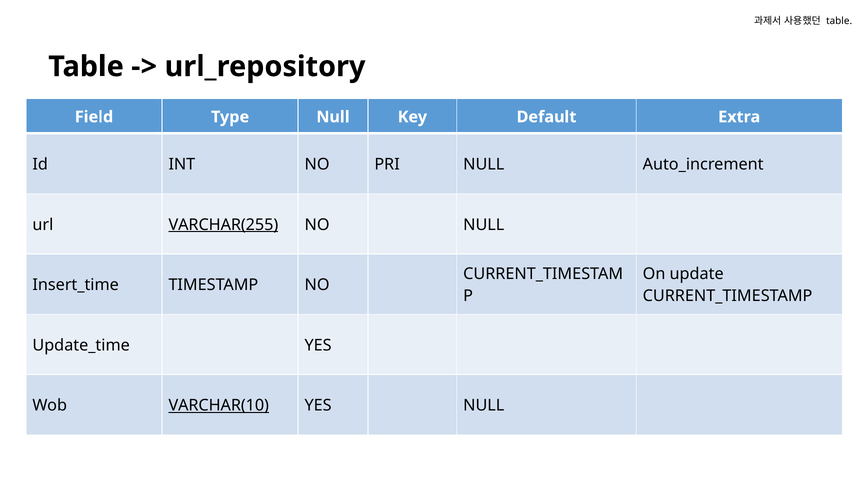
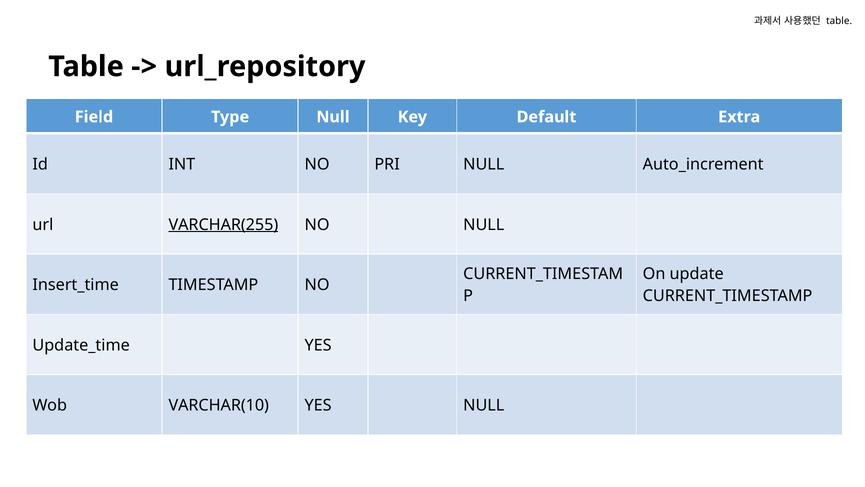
VARCHAR(10 underline: present -> none
